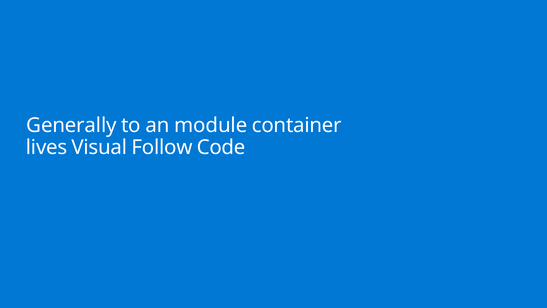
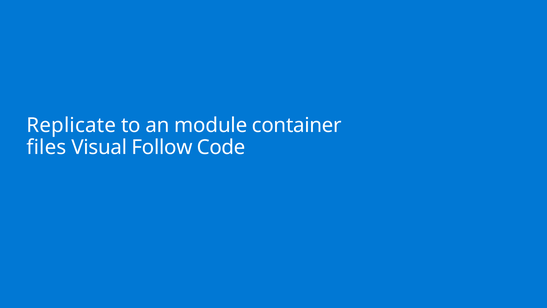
Generally: Generally -> Replicate
lives: lives -> files
